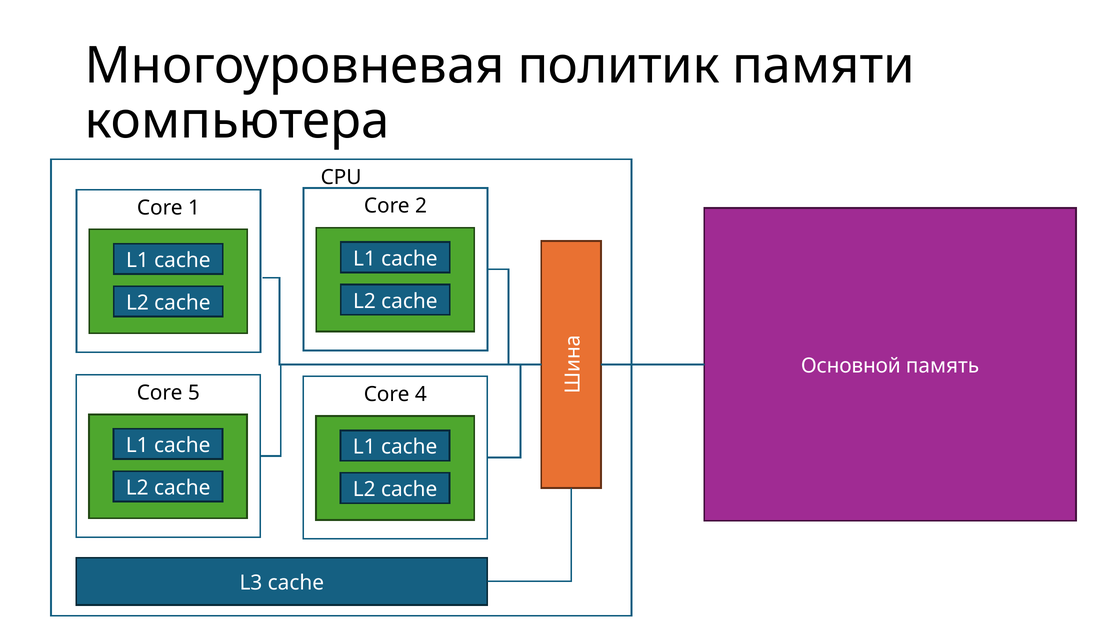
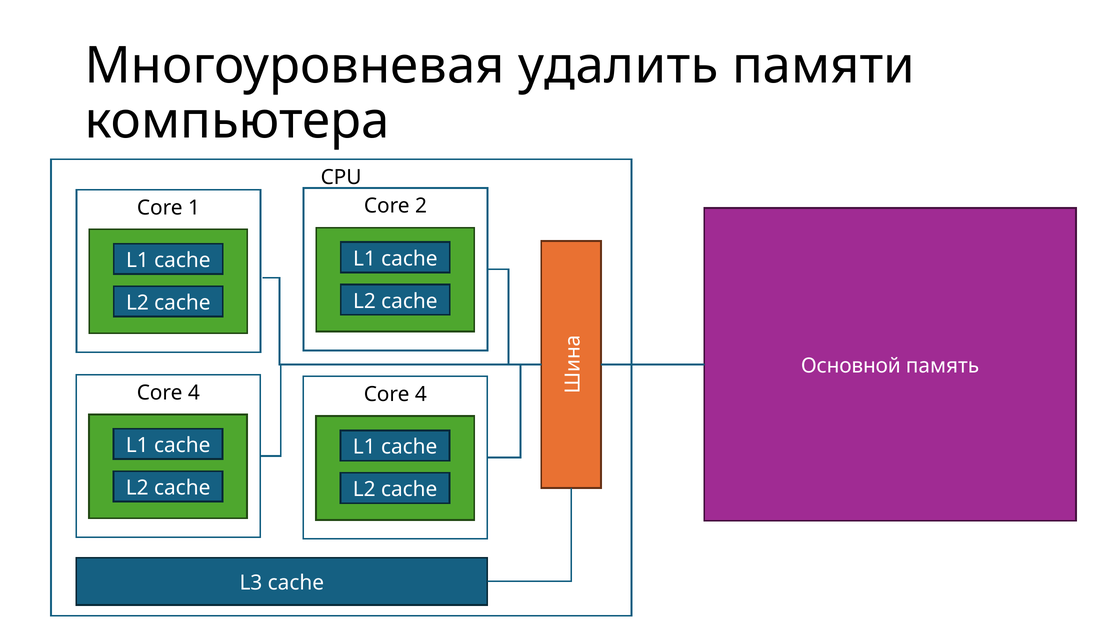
политик: политик -> удалить
5 at (194, 392): 5 -> 4
